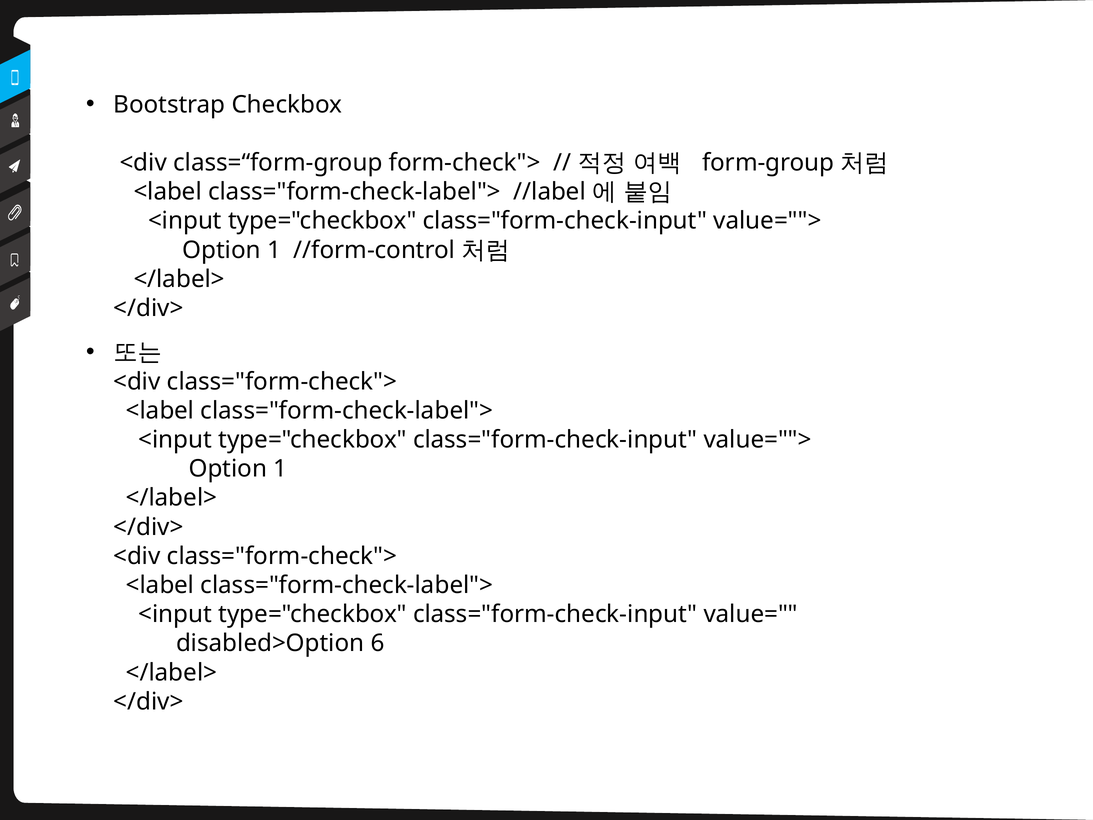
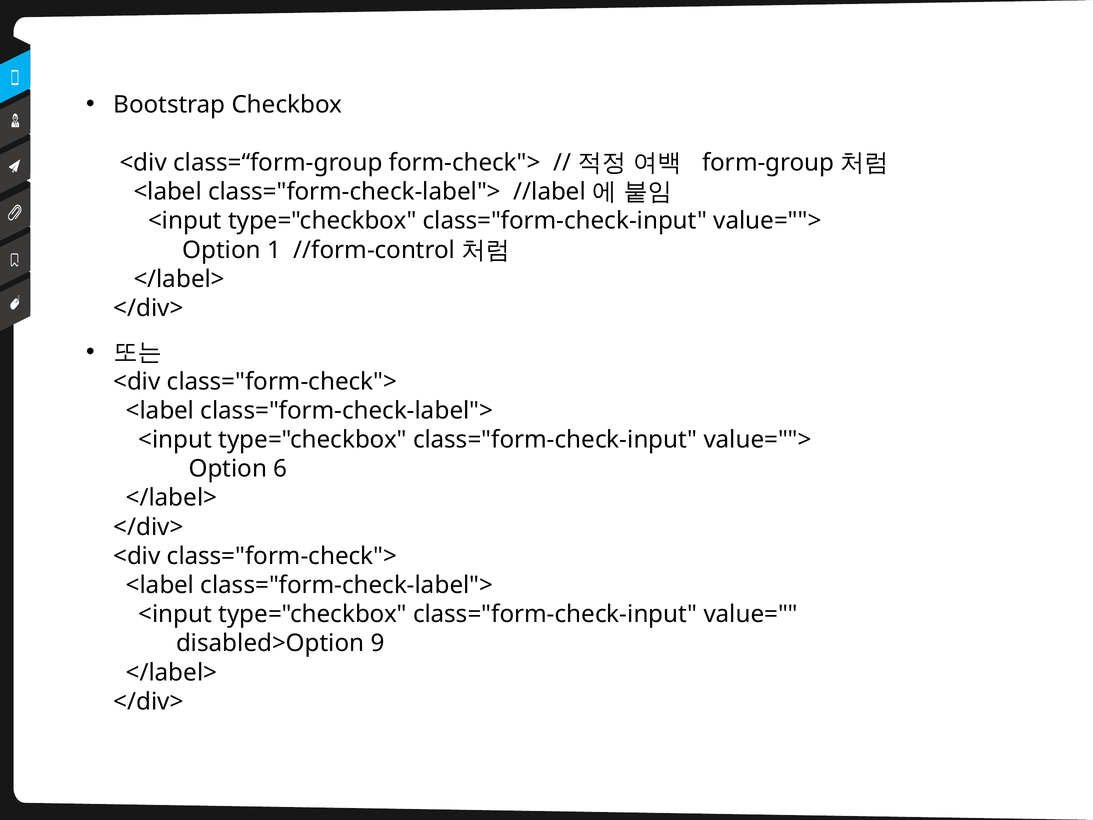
1 at (280, 469): 1 -> 6
6: 6 -> 9
